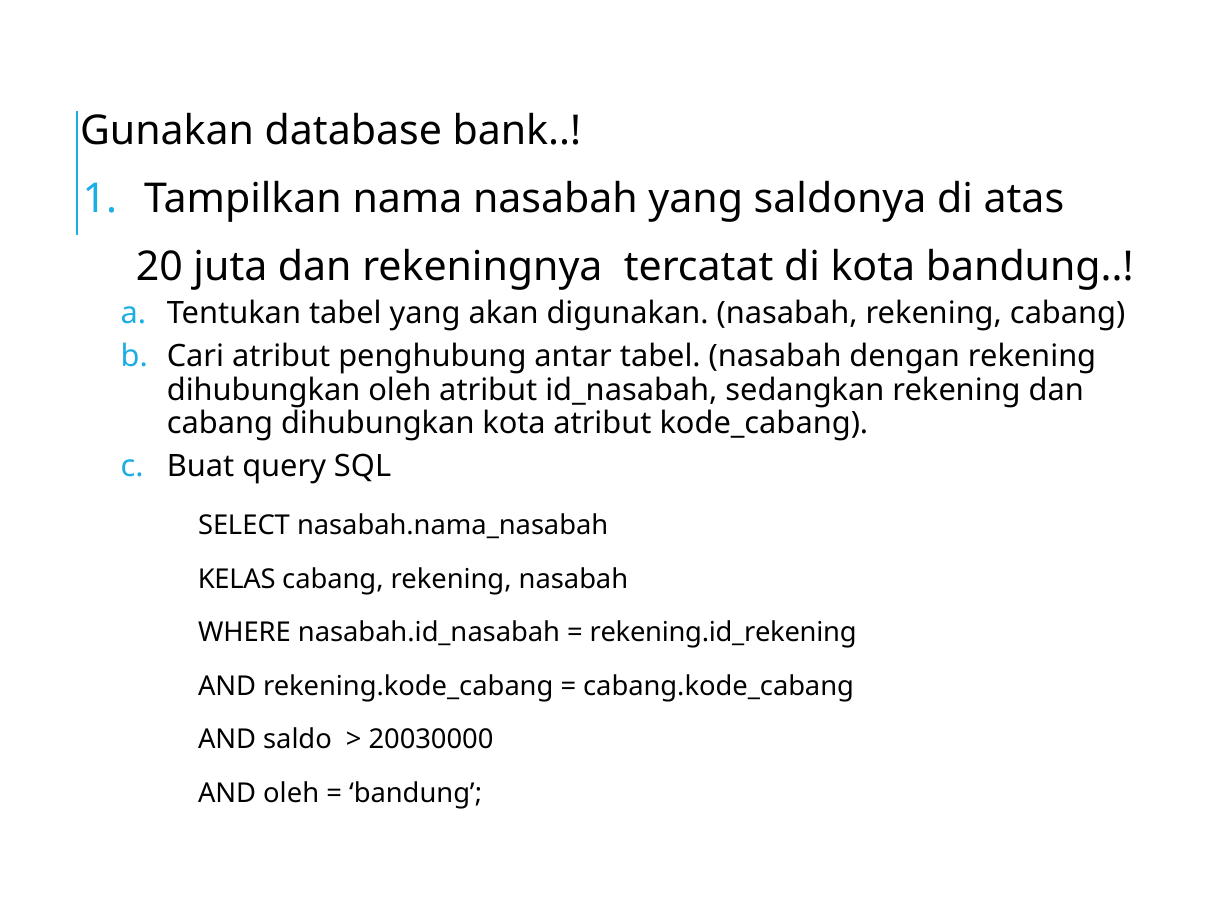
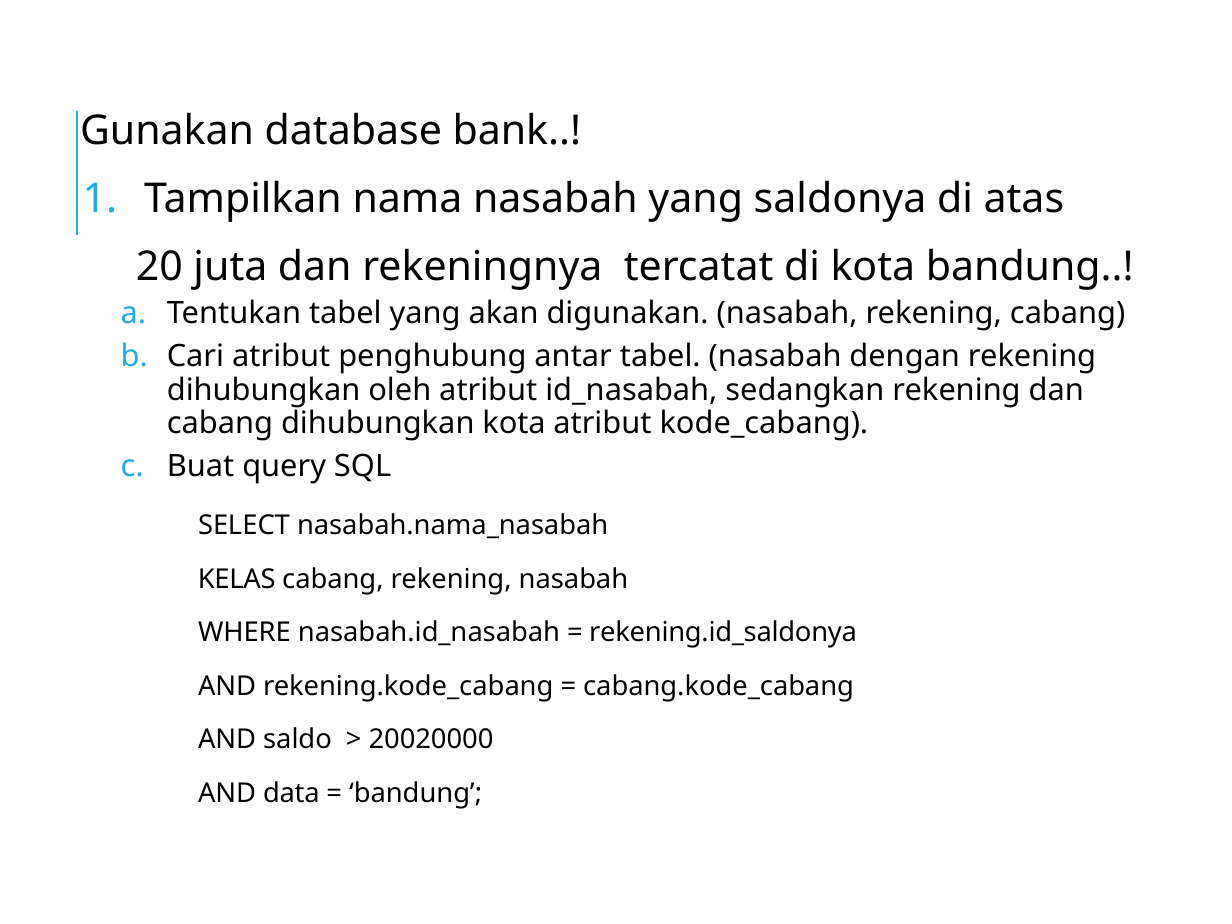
rekening.id_rekening: rekening.id_rekening -> rekening.id_saldonya
20030000: 20030000 -> 20020000
AND oleh: oleh -> data
